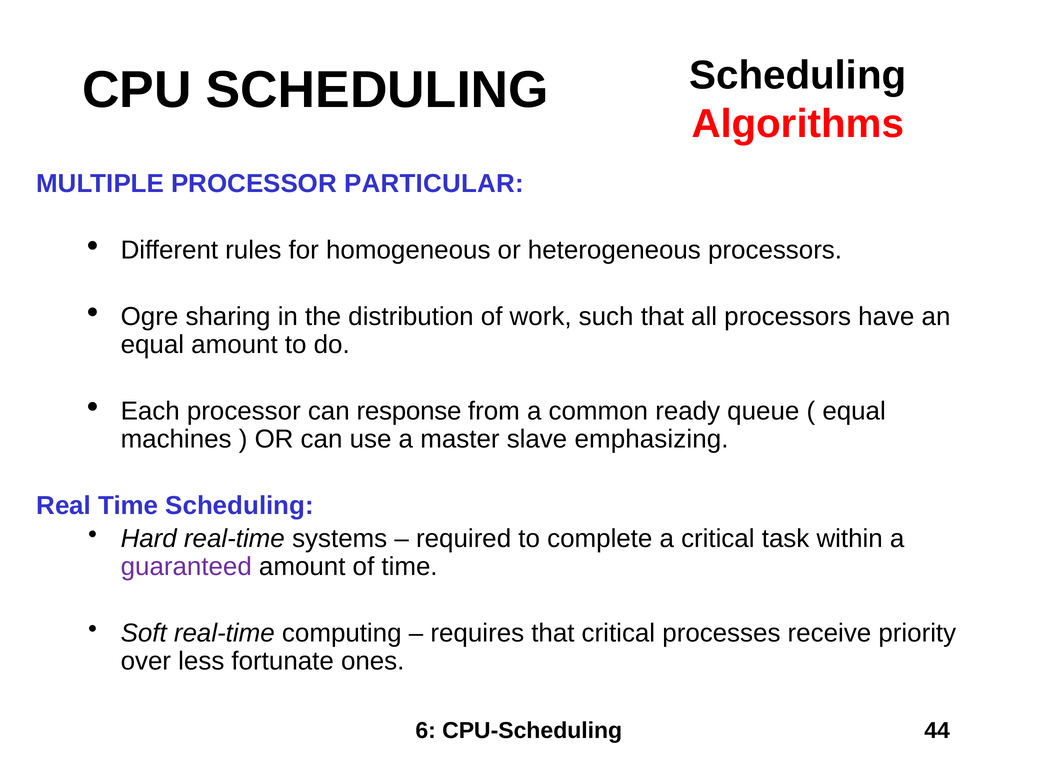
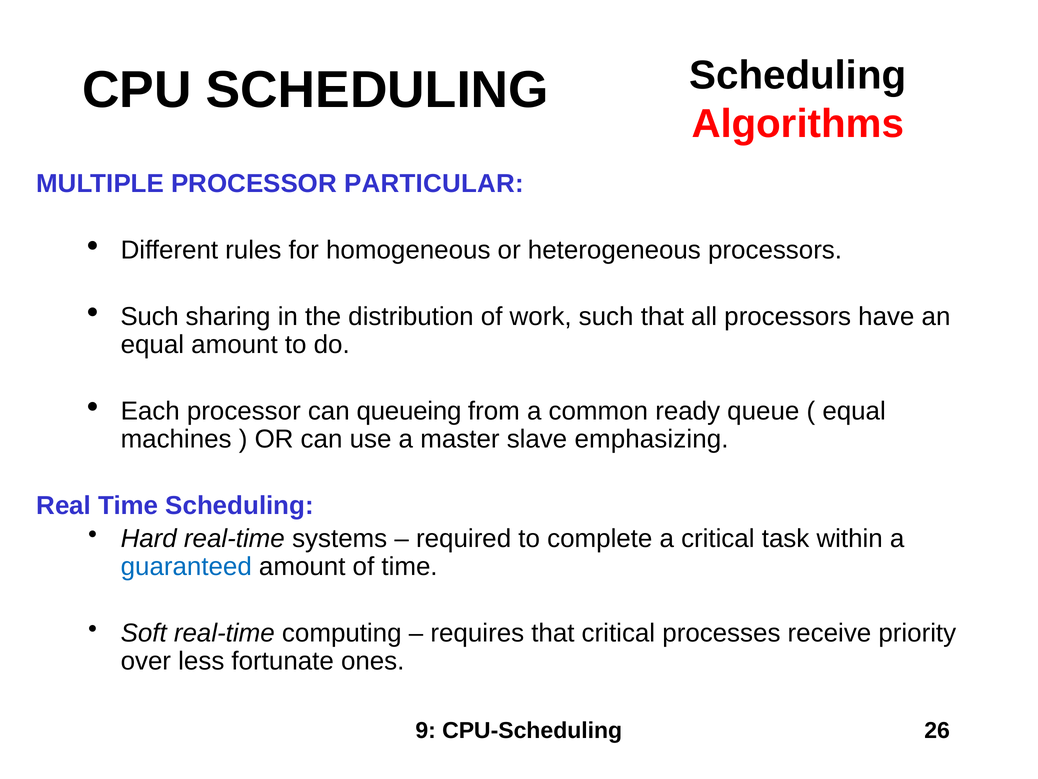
Ogre at (149, 316): Ogre -> Such
response: response -> queueing
guaranteed colour: purple -> blue
6: 6 -> 9
44: 44 -> 26
